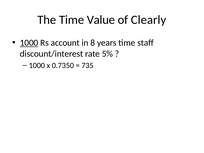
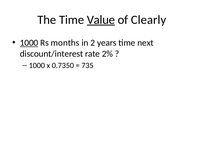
Value underline: none -> present
account: account -> months
8: 8 -> 2
staff: staff -> next
5%: 5% -> 2%
